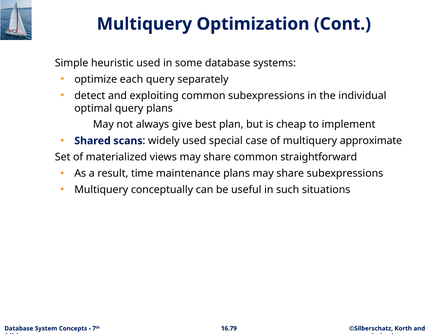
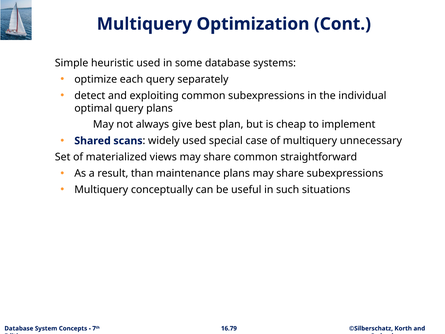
approximate: approximate -> unnecessary
time: time -> than
